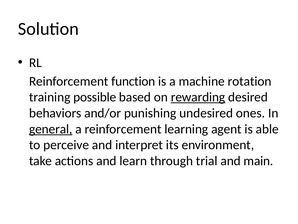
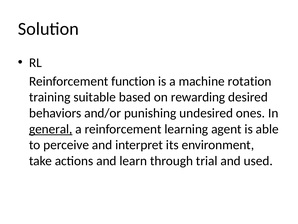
possible: possible -> suitable
rewarding underline: present -> none
main: main -> used
